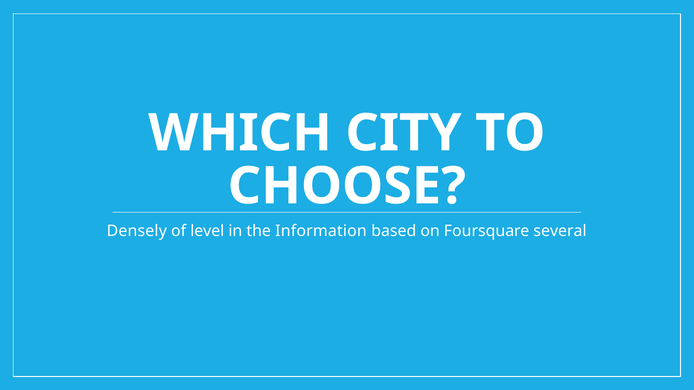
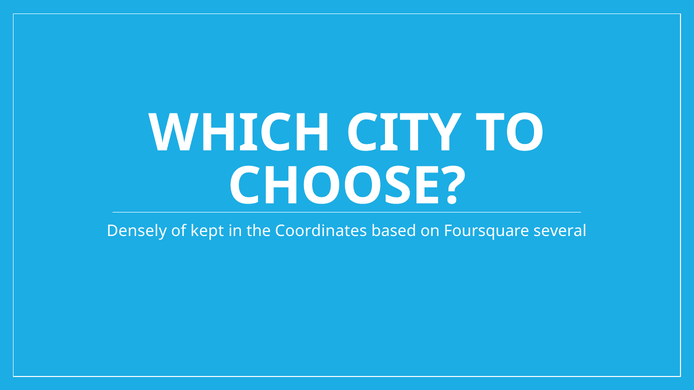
level: level -> kept
Information: Information -> Coordinates
